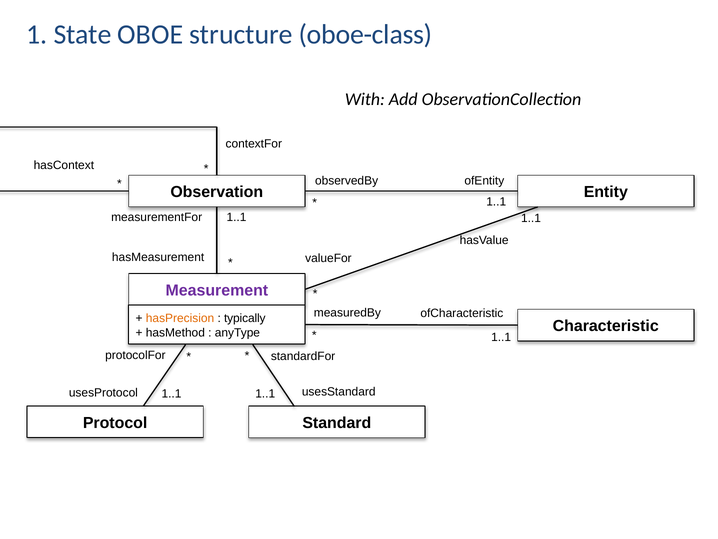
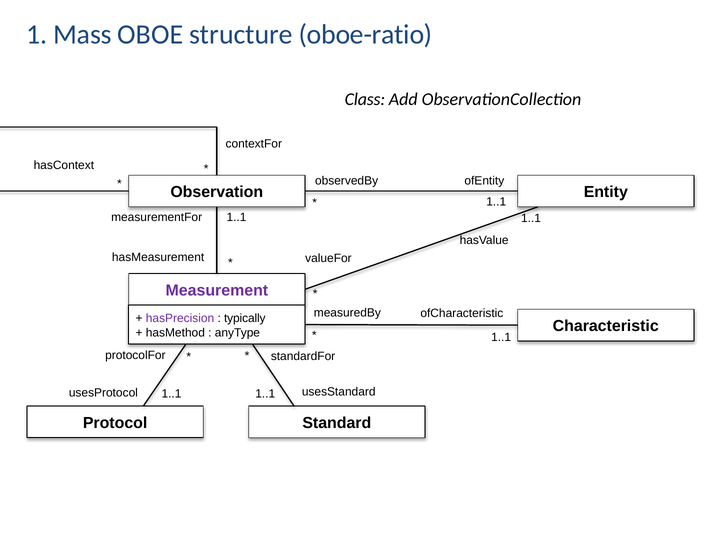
State: State -> Mass
oboe-class: oboe-class -> oboe-ratio
With: With -> Class
hasPrecision colour: orange -> purple
